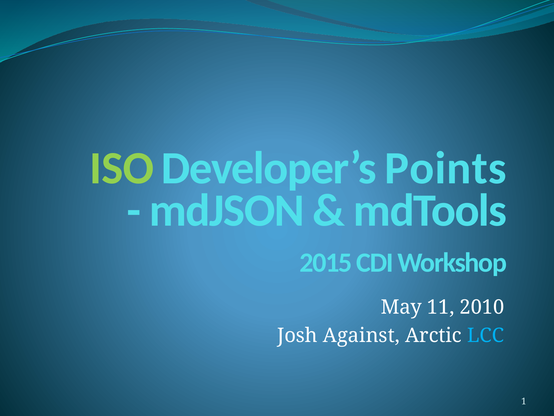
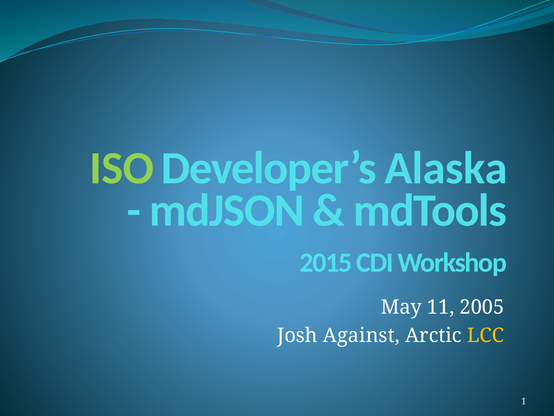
Points: Points -> Alaska
2010: 2010 -> 2005
LCC colour: light blue -> yellow
